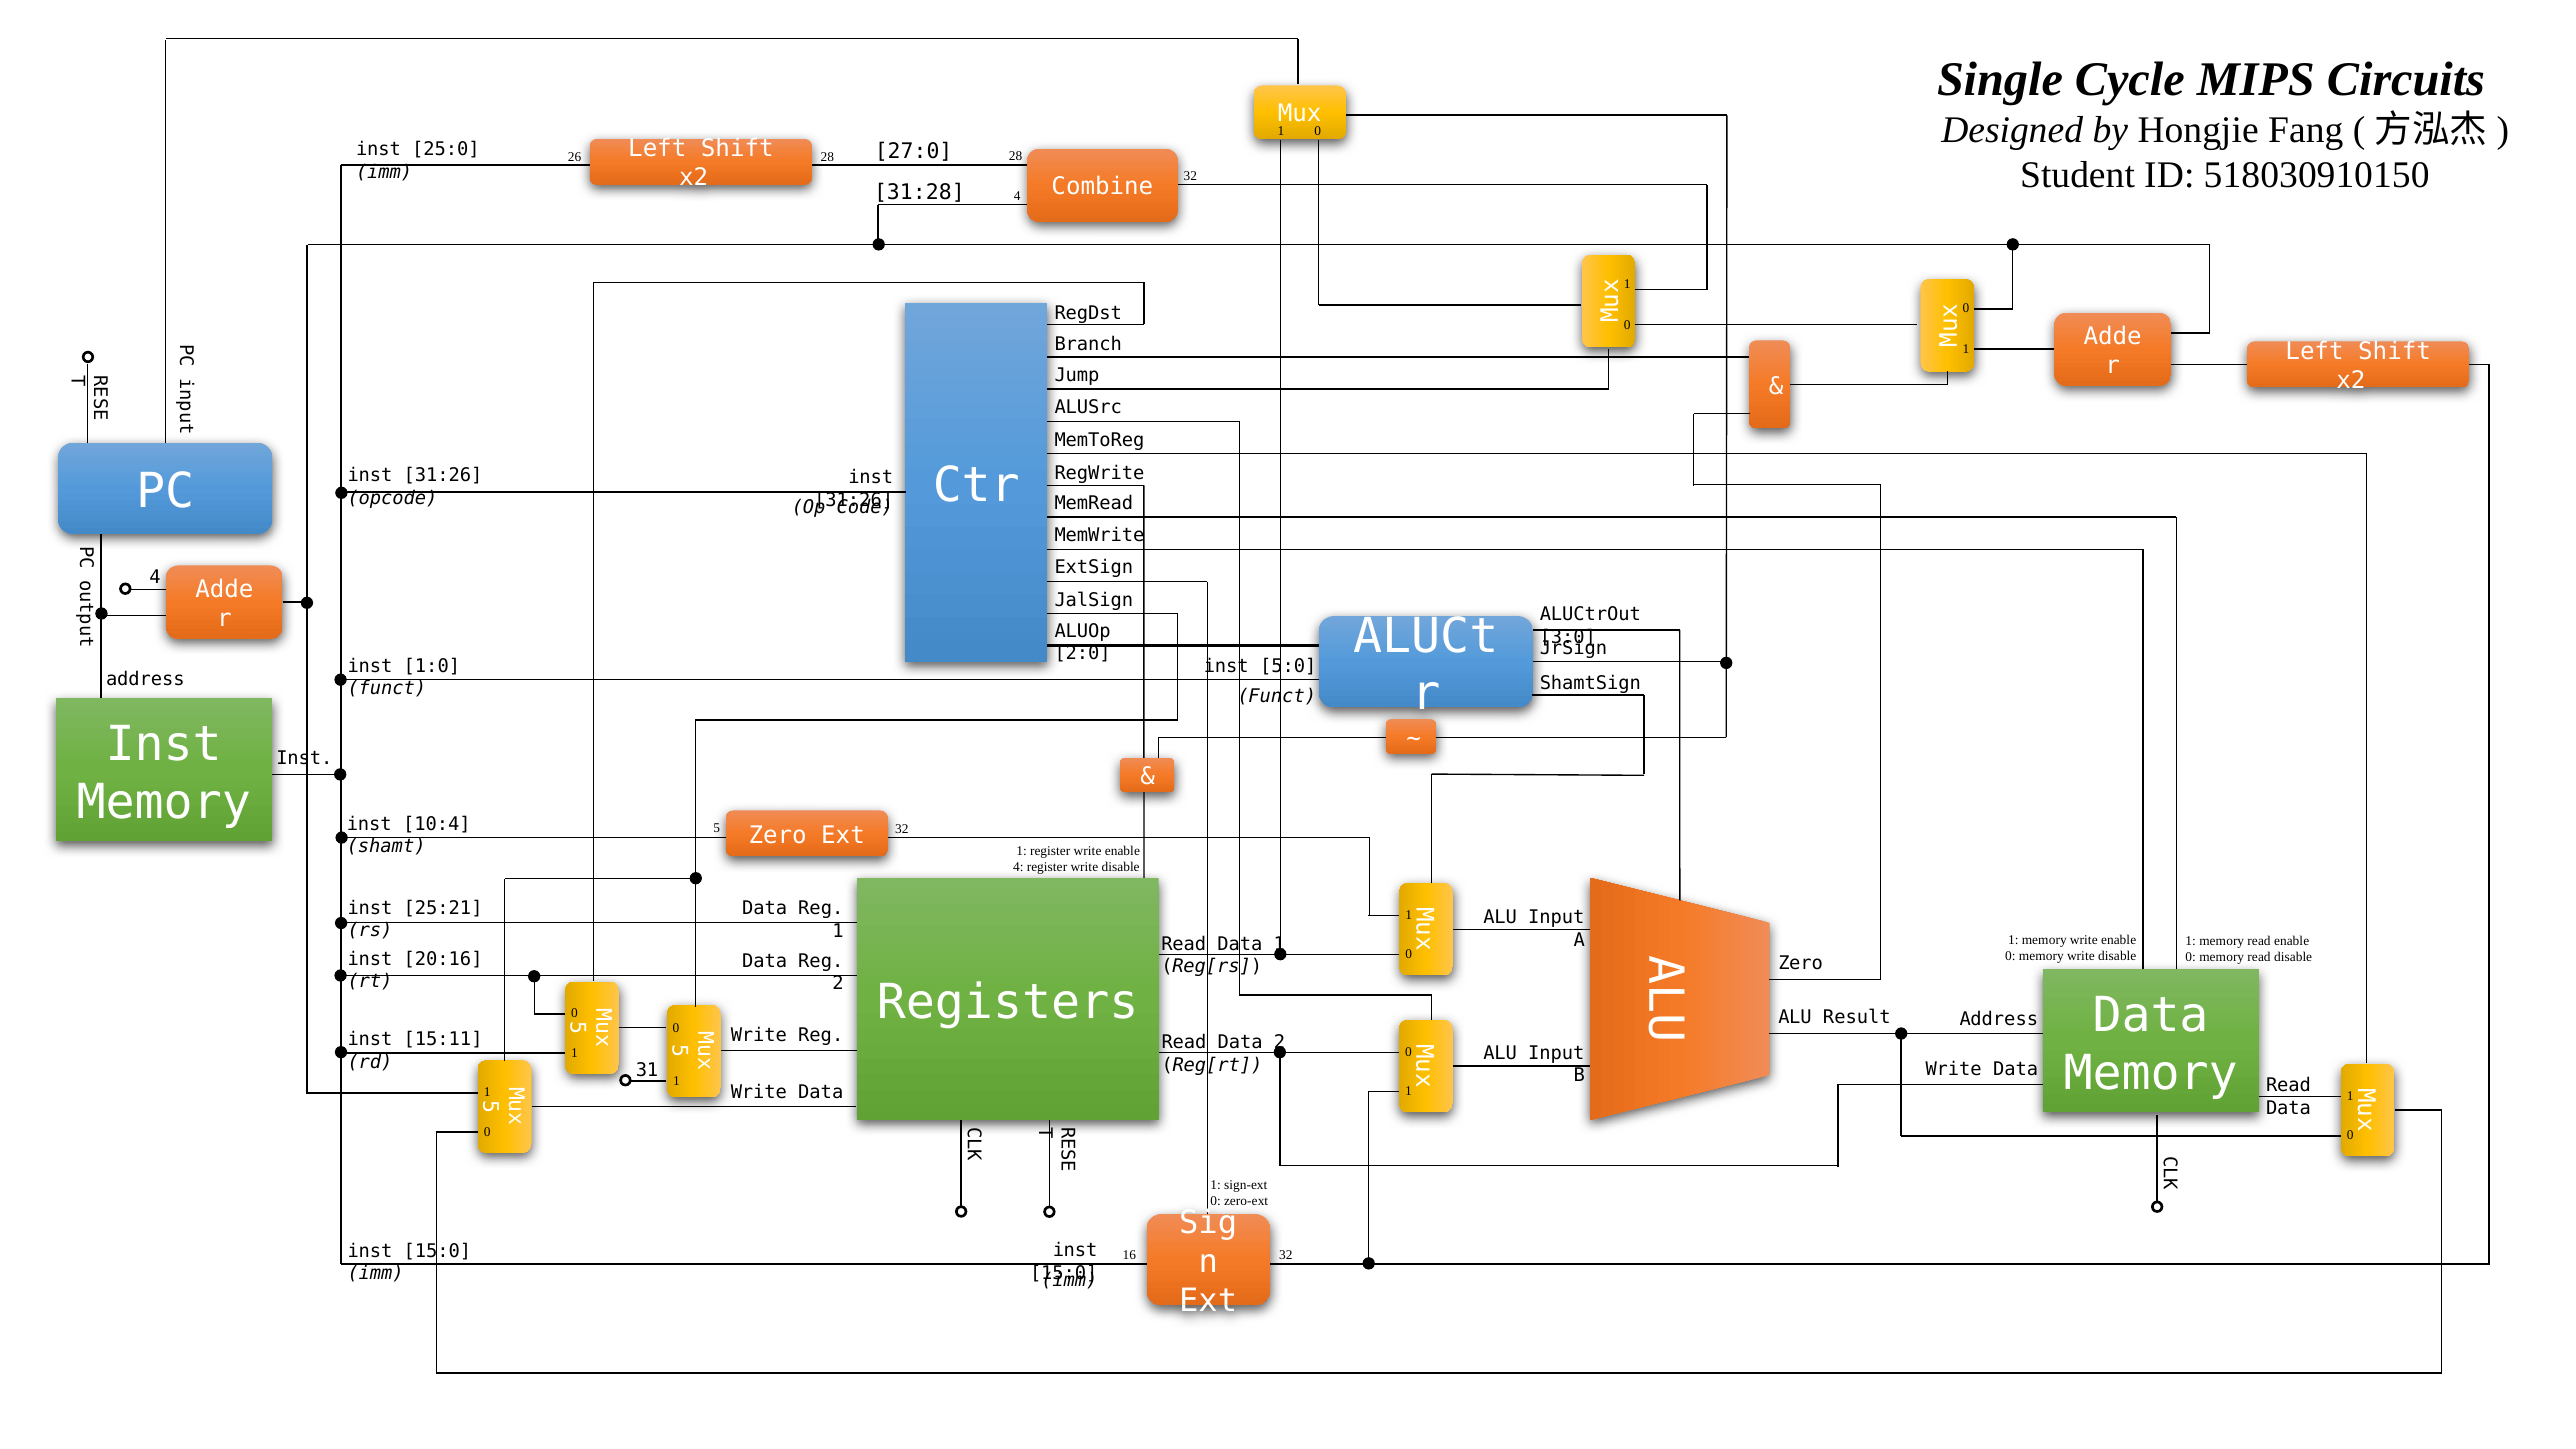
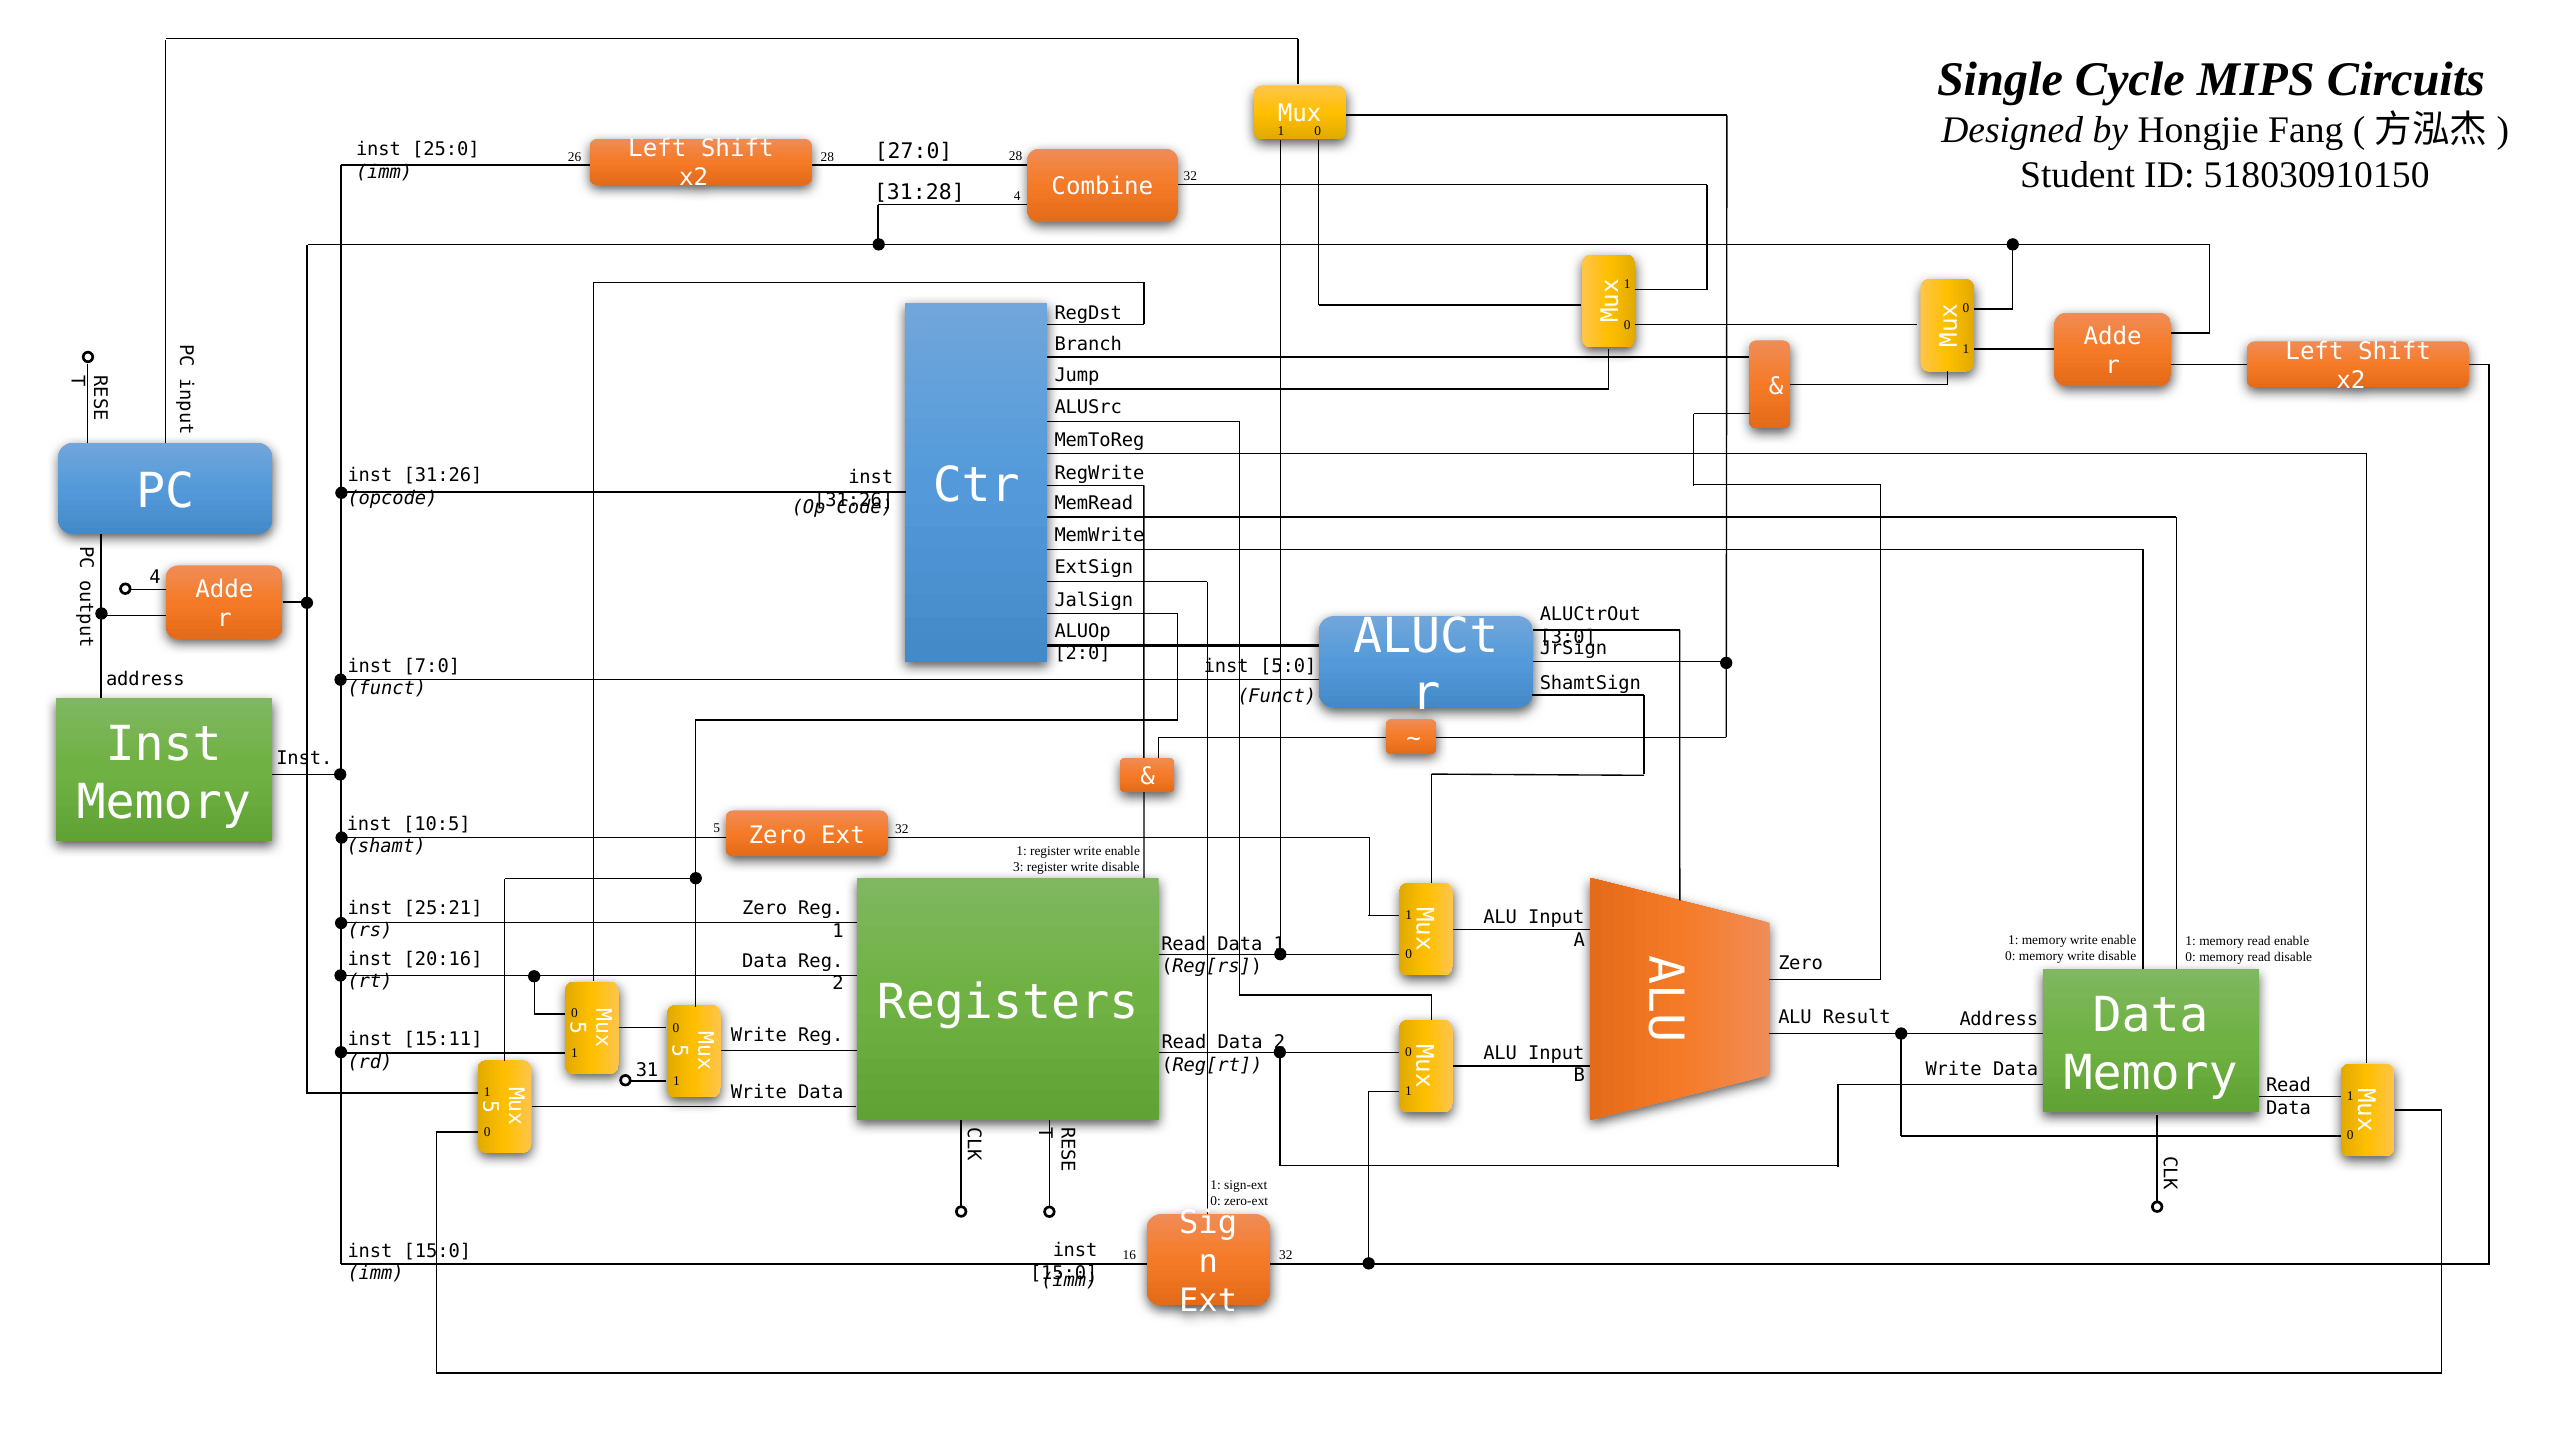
1:0: 1:0 -> 7:0
10:4: 10:4 -> 10:5
4 at (1018, 867): 4 -> 3
Data at (765, 908): Data -> Zero
